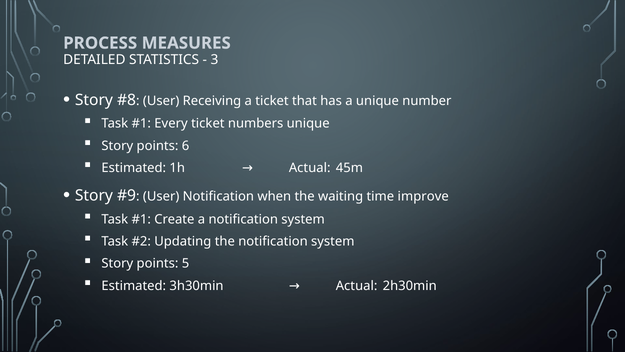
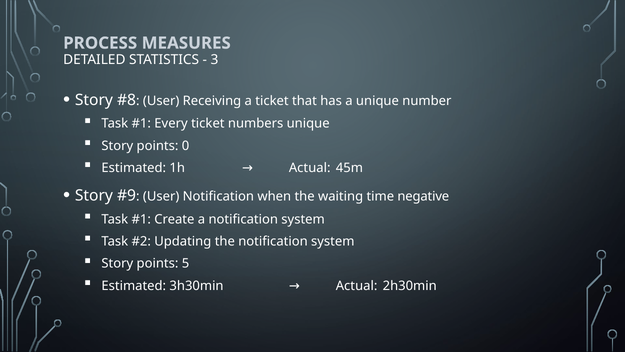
6: 6 -> 0
improve: improve -> negative
